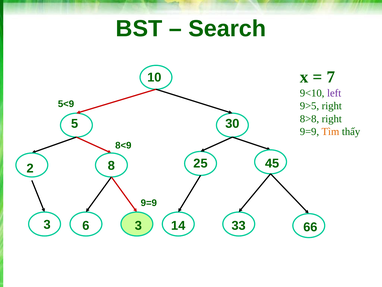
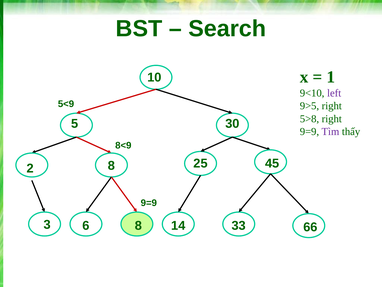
7: 7 -> 1
8>8: 8>8 -> 5>8
Tìm colour: orange -> purple
6 3: 3 -> 8
